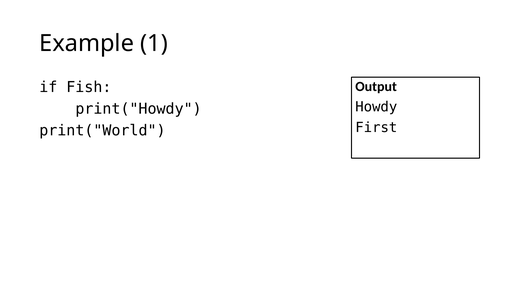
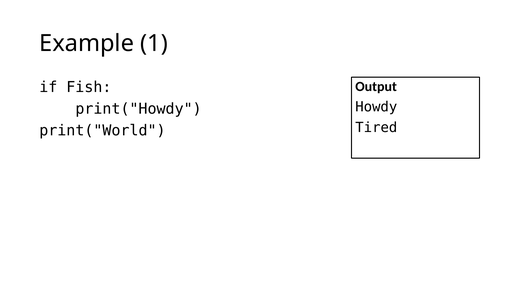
First: First -> Tired
